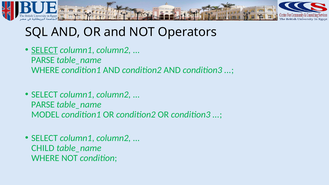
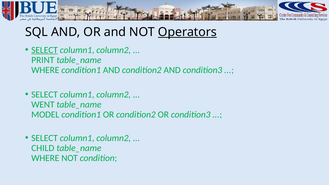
Operators underline: none -> present
PARSE at (43, 60): PARSE -> PRINT
PARSE at (43, 105): PARSE -> WENT
